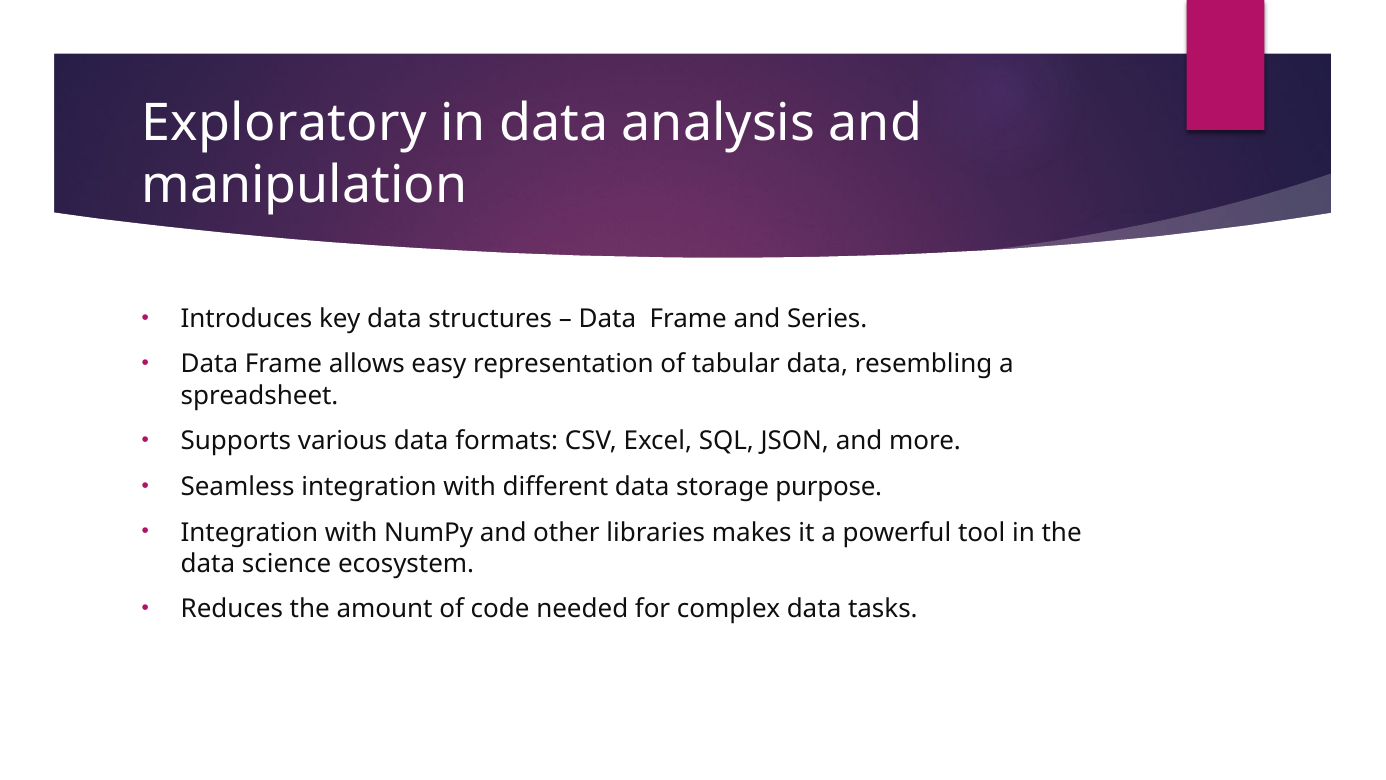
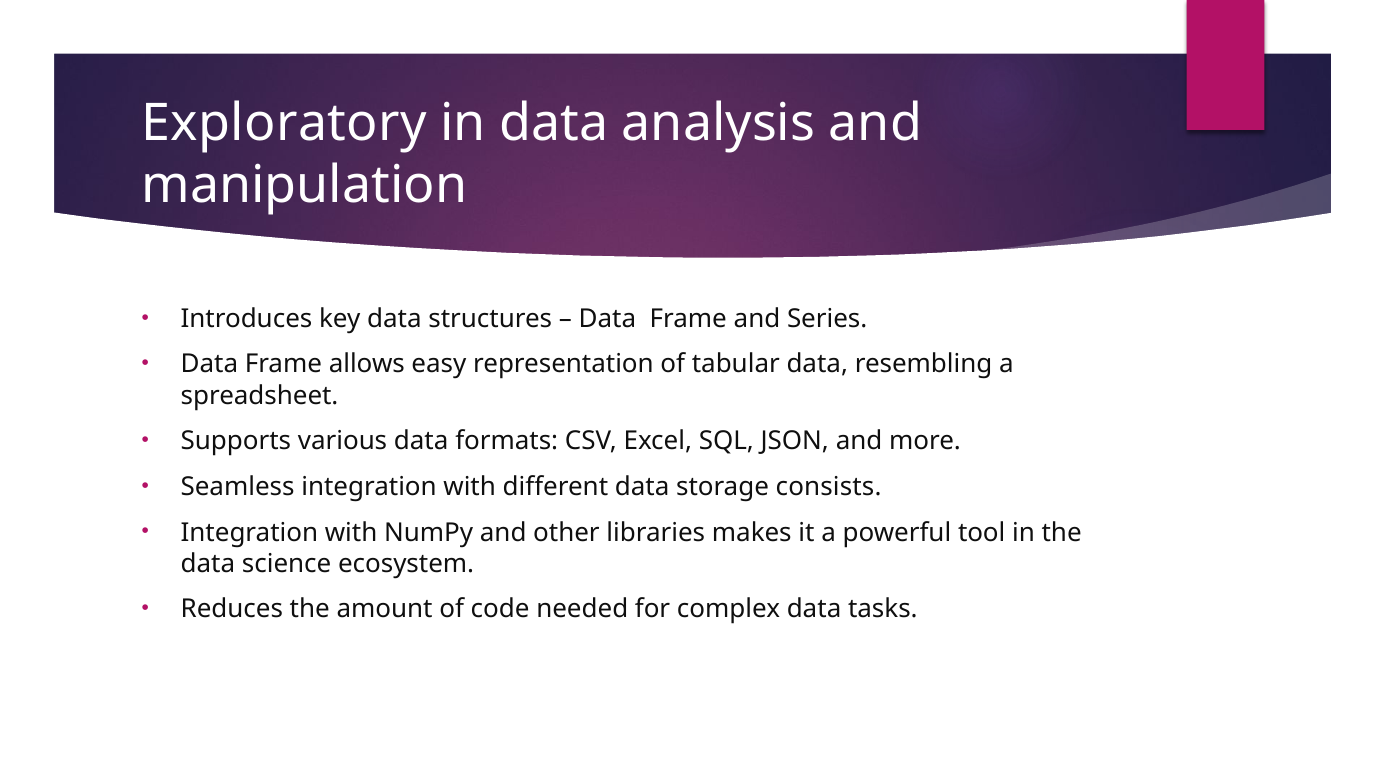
purpose: purpose -> consists
